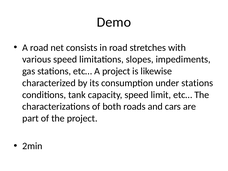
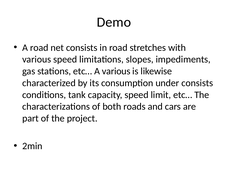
A project: project -> various
under stations: stations -> consists
